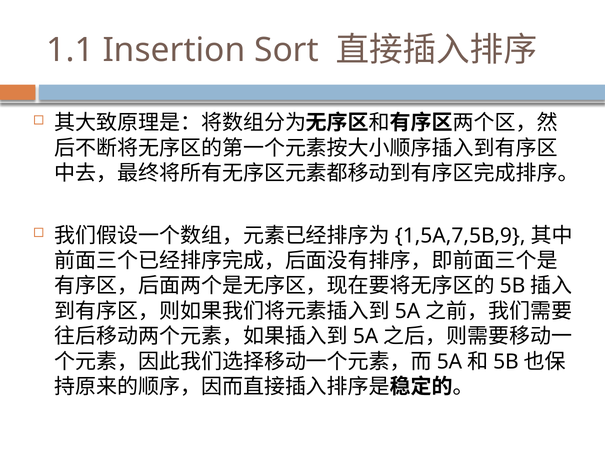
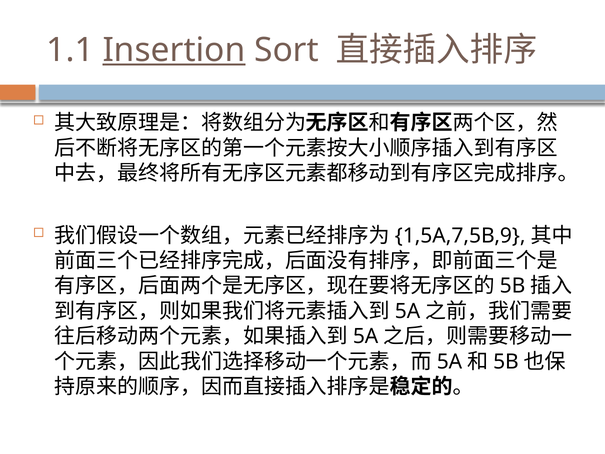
Insertion underline: none -> present
